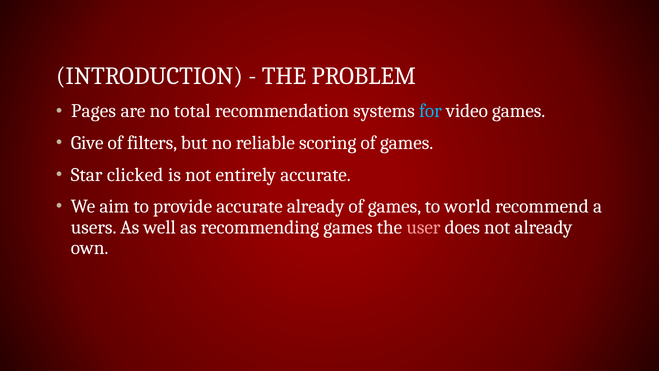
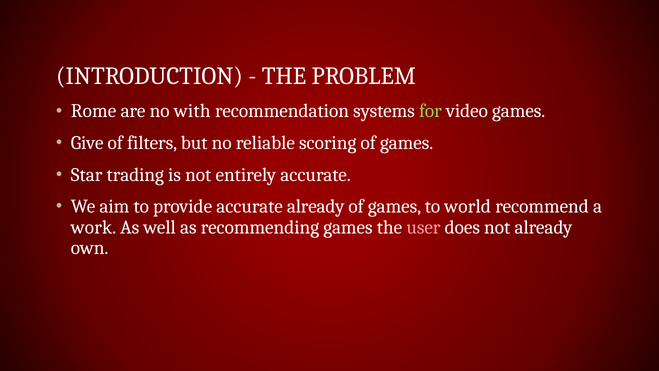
Pages: Pages -> Rome
total: total -> with
for colour: light blue -> light green
clicked: clicked -> trading
users: users -> work
